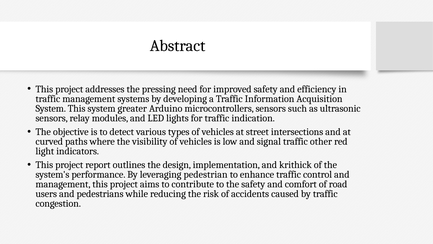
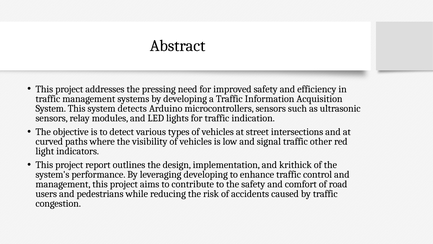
greater: greater -> detects
leveraging pedestrian: pedestrian -> developing
